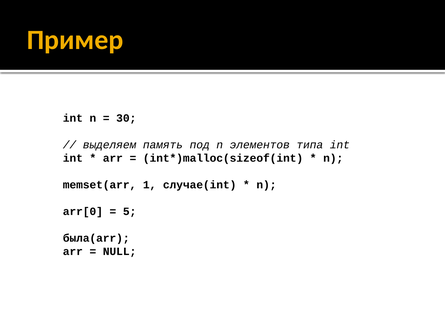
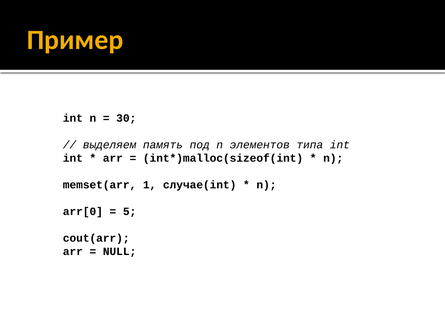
была(arr: была(arr -> cout(arr
